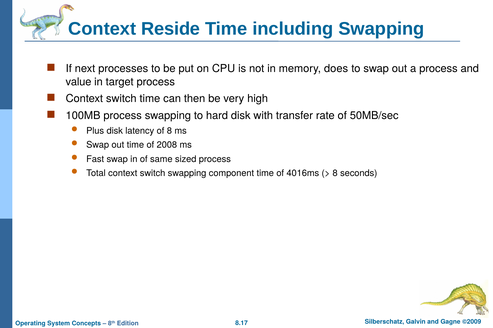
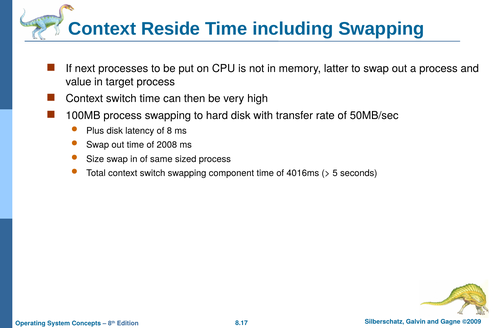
does: does -> latter
Fast: Fast -> Size
8 at (335, 173): 8 -> 5
